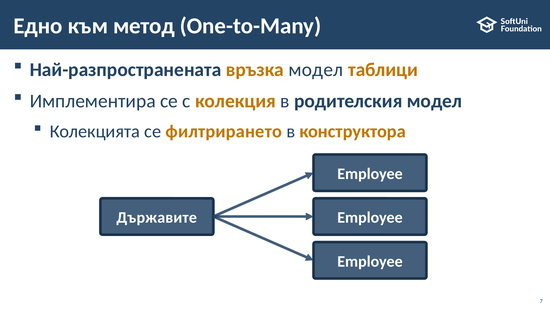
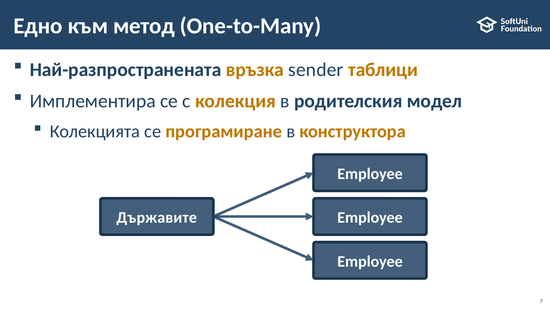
връзка модел: модел -> sender
филтрирането: филтрирането -> програмиране
